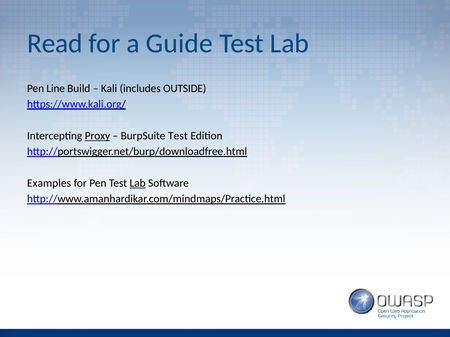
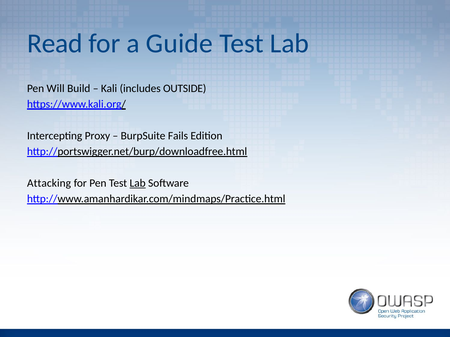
Line: Line -> Will
Proxy underline: present -> none
BurpSuite Test: Test -> Fails
Examples: Examples -> Attacking
